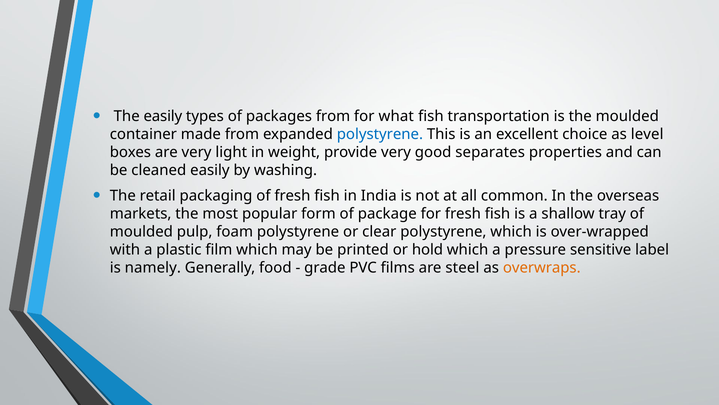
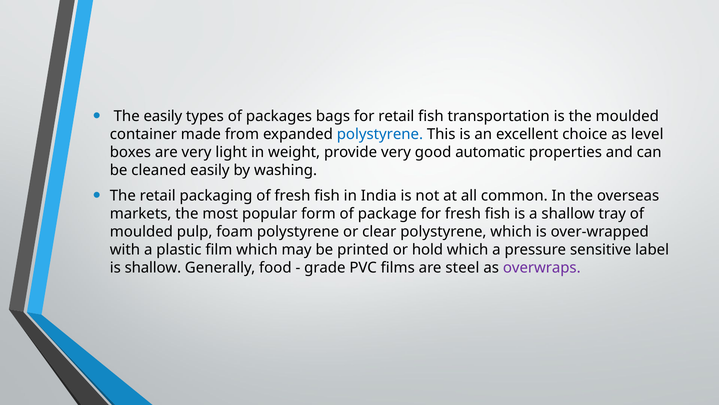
packages from: from -> bags
for what: what -> retail
separates: separates -> automatic
is namely: namely -> shallow
overwraps colour: orange -> purple
